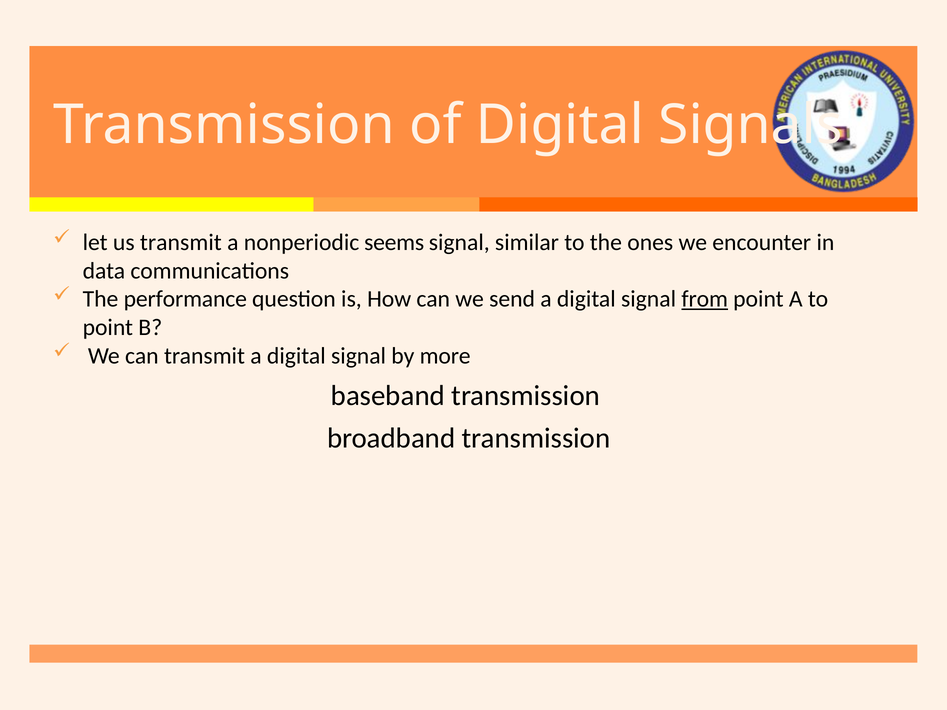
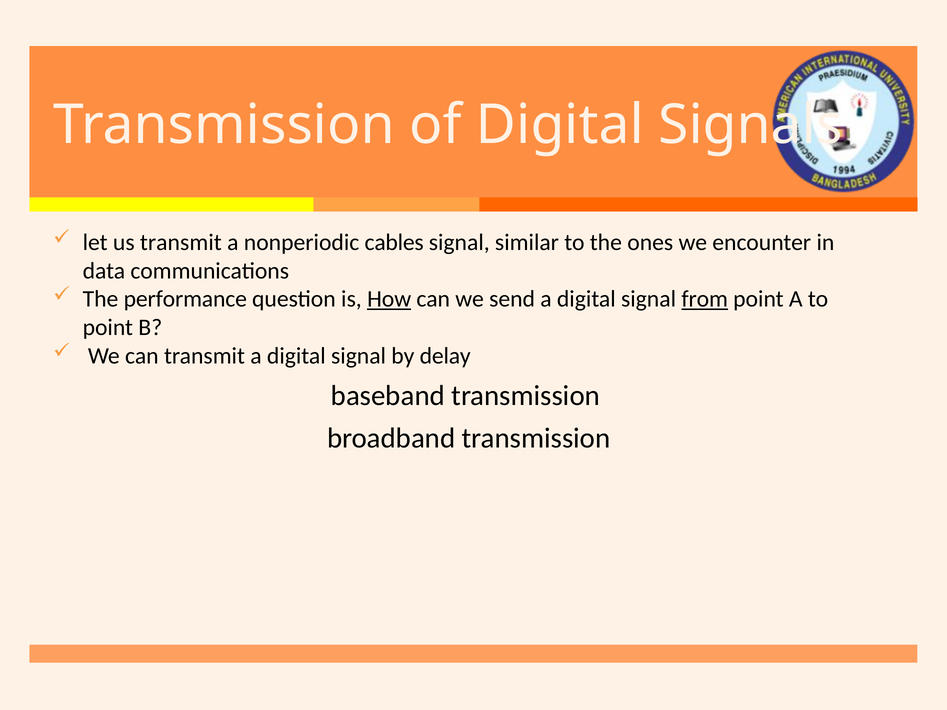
seems: seems -> cables
How underline: none -> present
more: more -> delay
